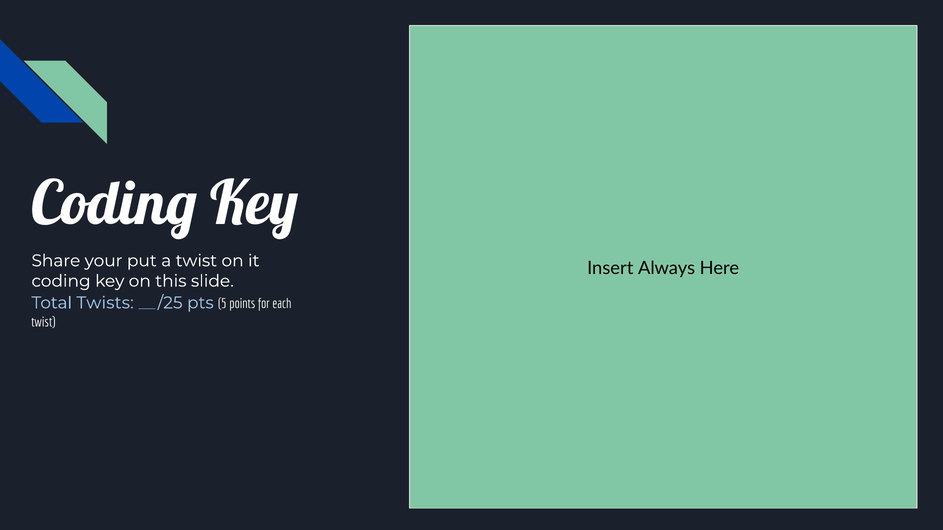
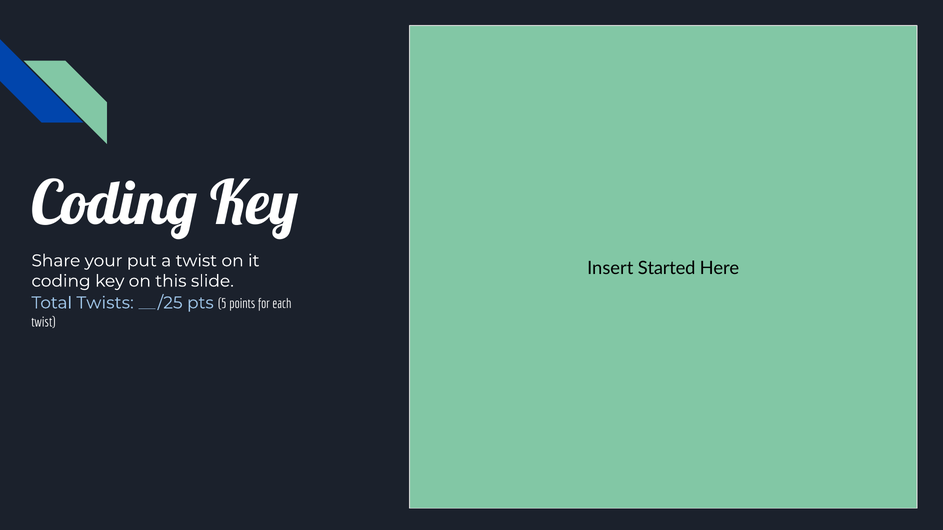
Always: Always -> Started
